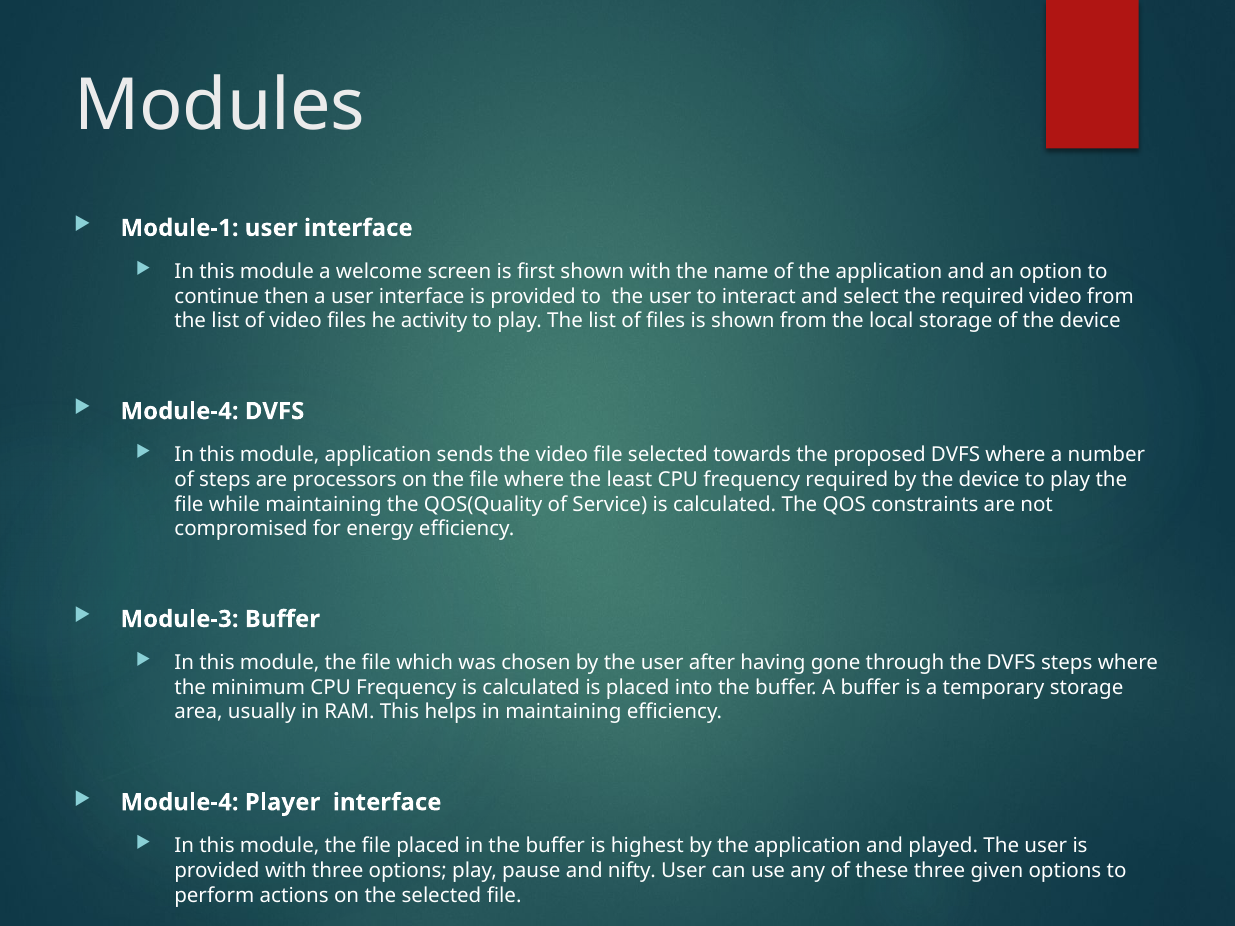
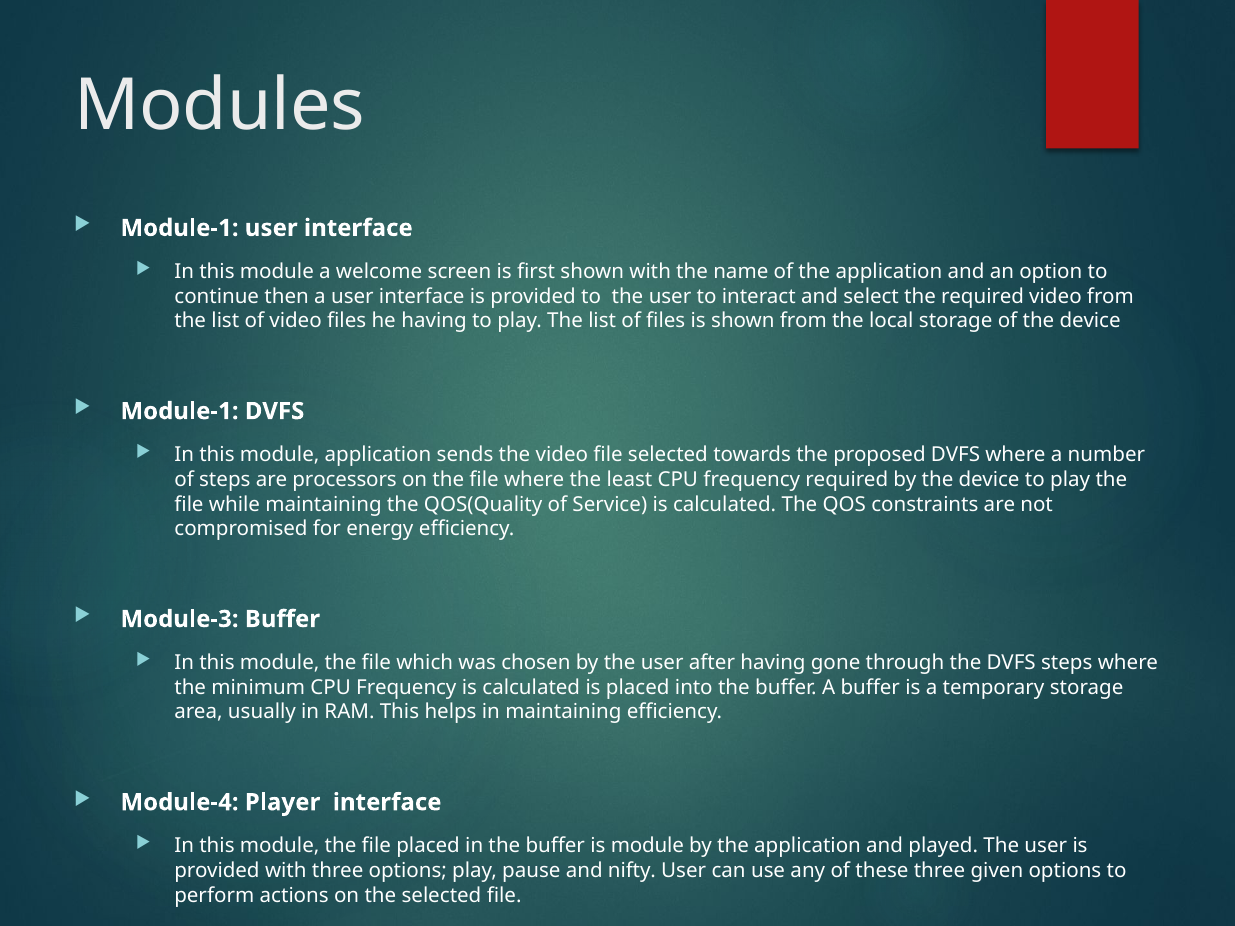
he activity: activity -> having
Module-4 at (180, 411): Module-4 -> Module-1
is highest: highest -> module
